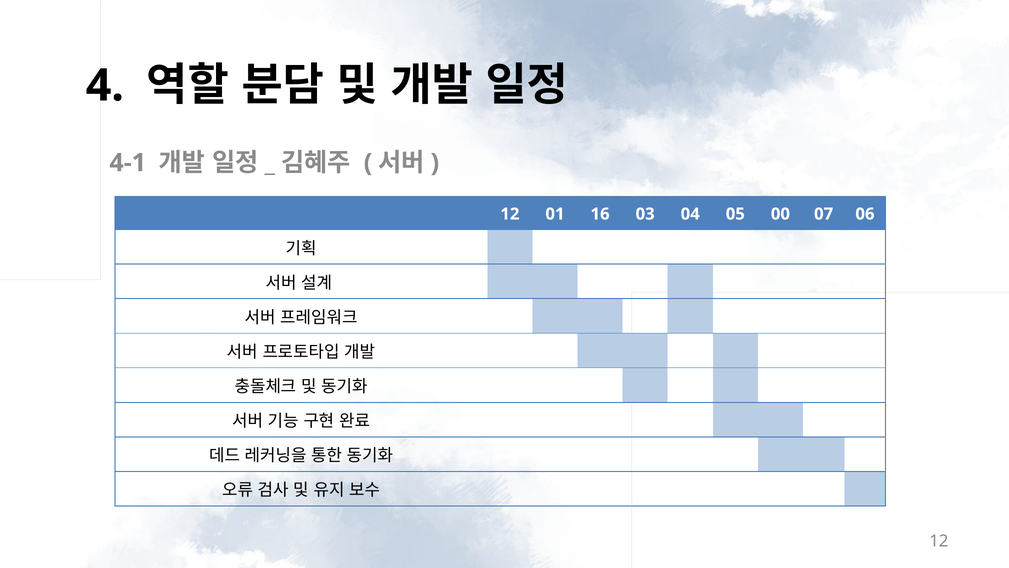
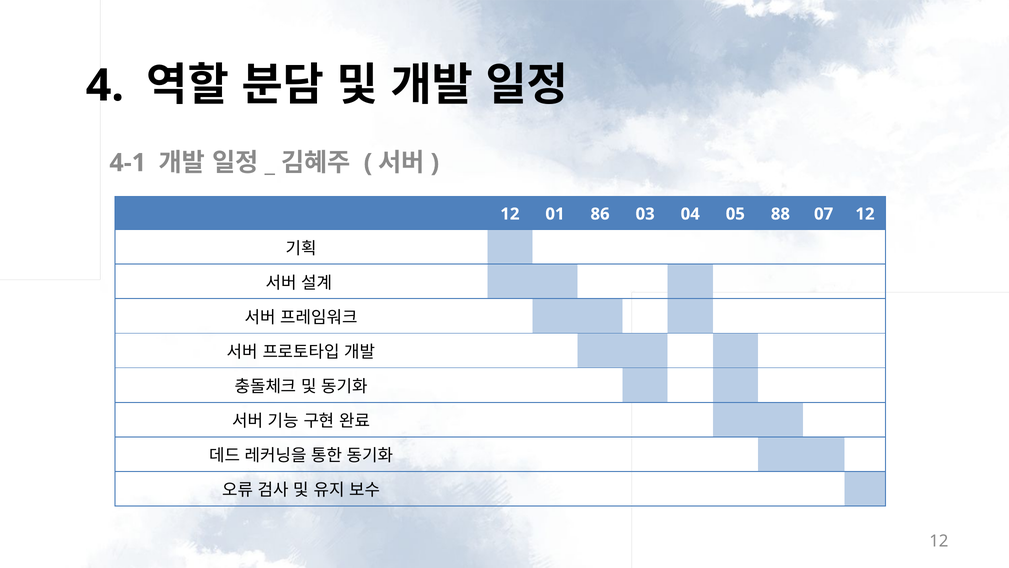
16: 16 -> 86
00: 00 -> 88
07 06: 06 -> 12
